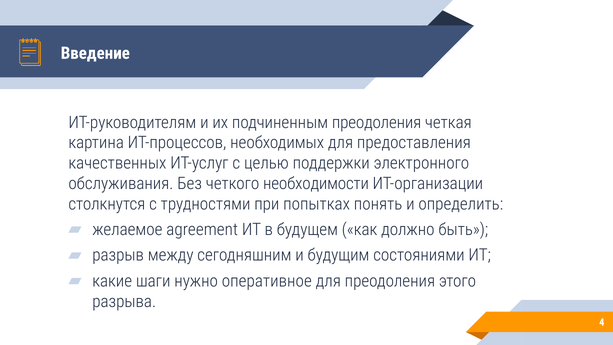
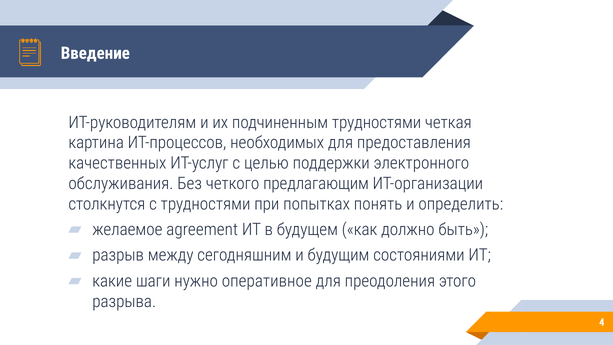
подчиненным преодоления: преодоления -> трудностями
необходимости: необходимости -> предлагающим
